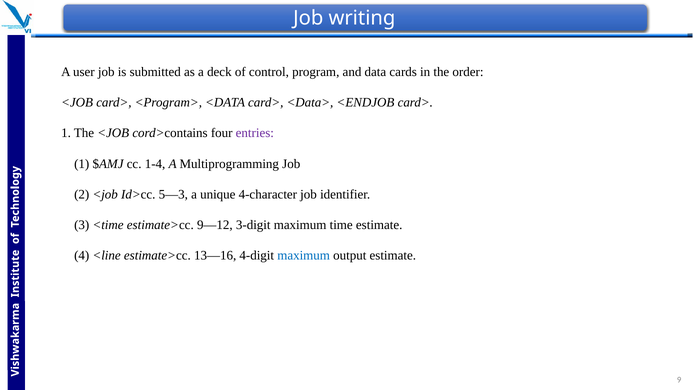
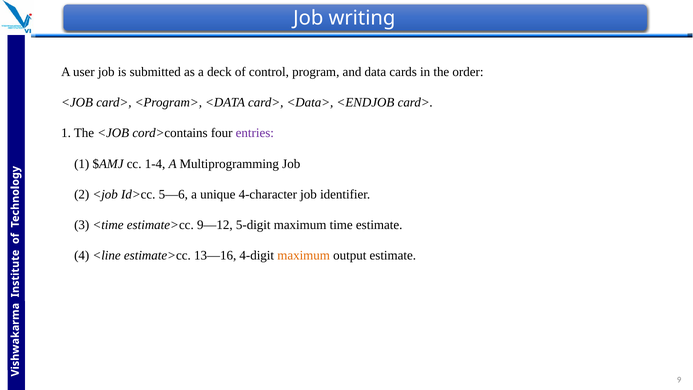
5—3: 5—3 -> 5—6
3-digit: 3-digit -> 5-digit
maximum at (304, 256) colour: blue -> orange
